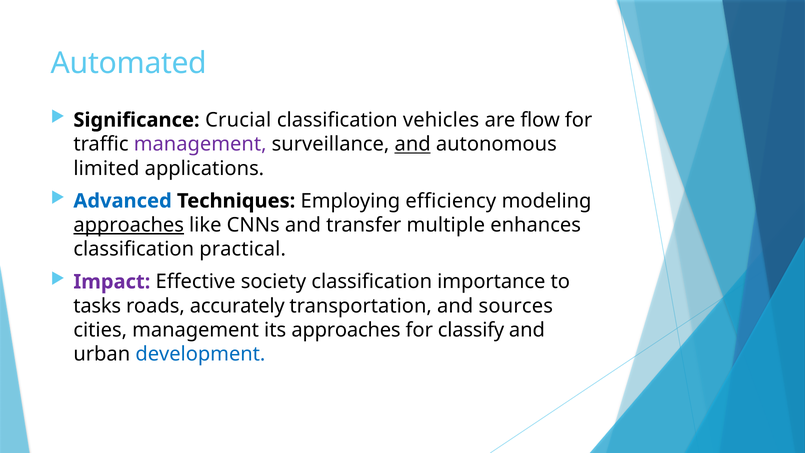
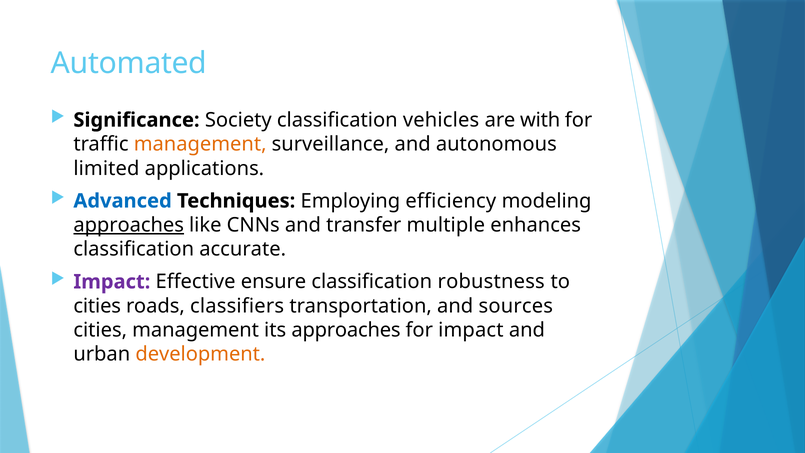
Crucial: Crucial -> Society
flow: flow -> with
management at (200, 144) colour: purple -> orange
and at (413, 144) underline: present -> none
practical: practical -> accurate
society: society -> ensure
importance: importance -> robustness
tasks at (97, 306): tasks -> cities
accurately: accurately -> classifiers
for classify: classify -> impact
development colour: blue -> orange
